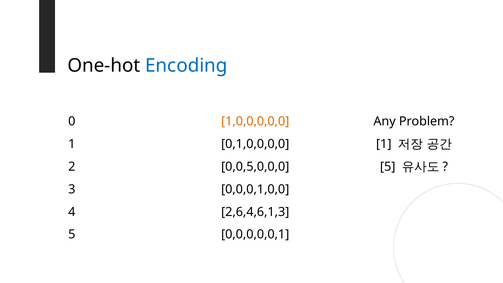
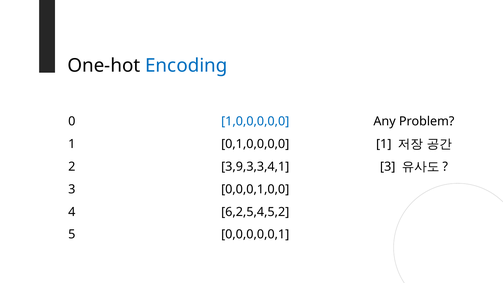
1,0,0,0,0,0 colour: orange -> blue
0,0,5,0,0,0: 0,0,5,0,0,0 -> 3,9,3,3,4,1
5 at (388, 167): 5 -> 3
2,6,4,6,1,3: 2,6,4,6,1,3 -> 6,2,5,4,5,2
